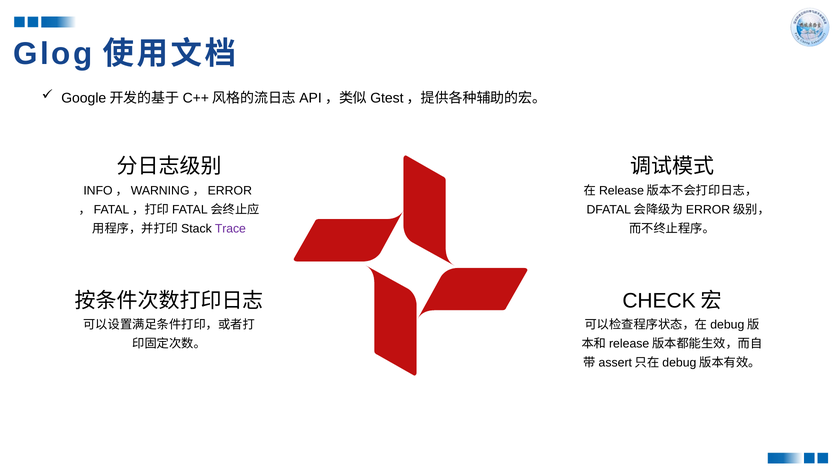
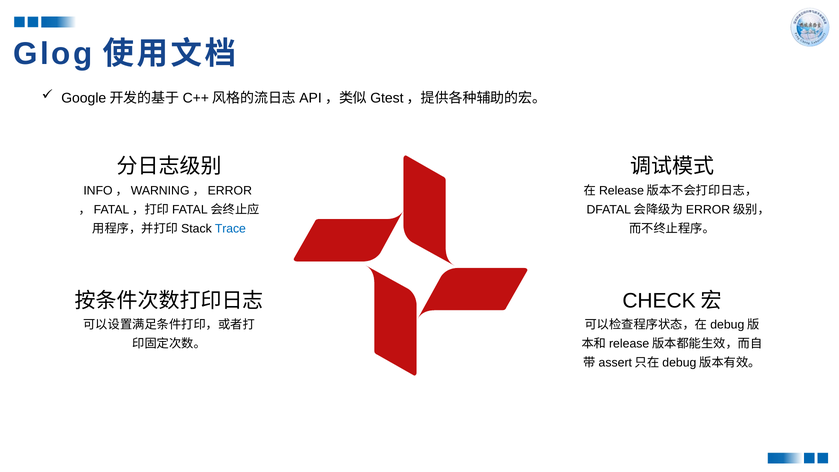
Trace colour: purple -> blue
